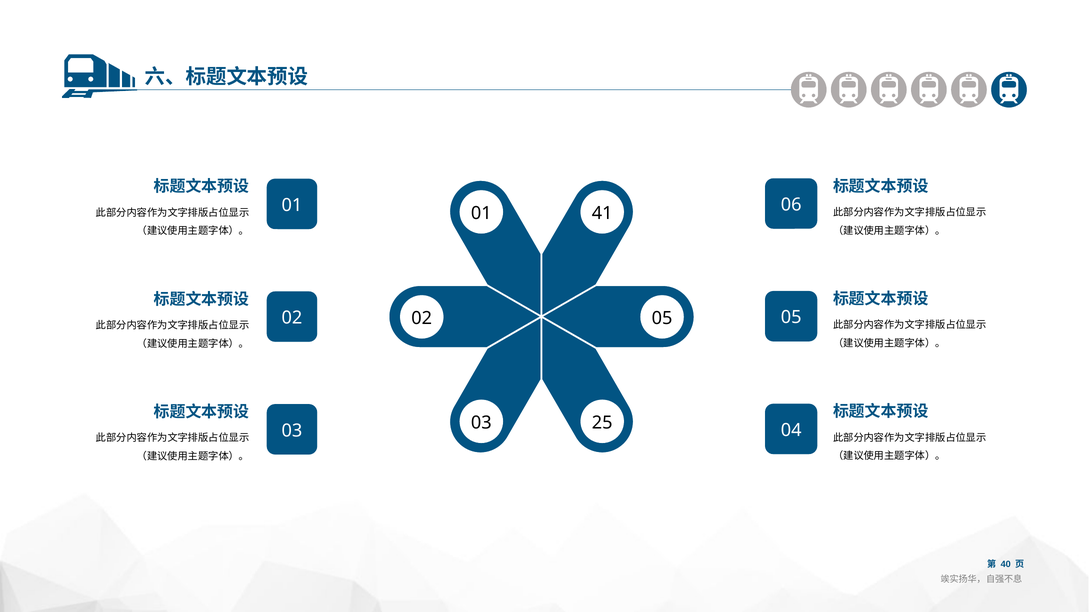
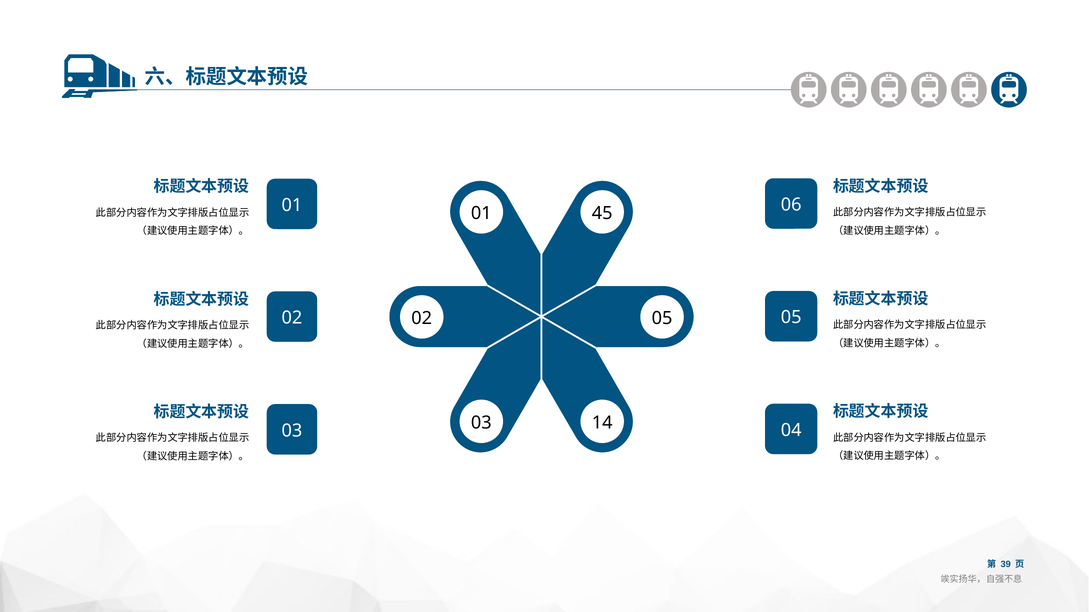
41: 41 -> 45
25: 25 -> 14
40: 40 -> 39
